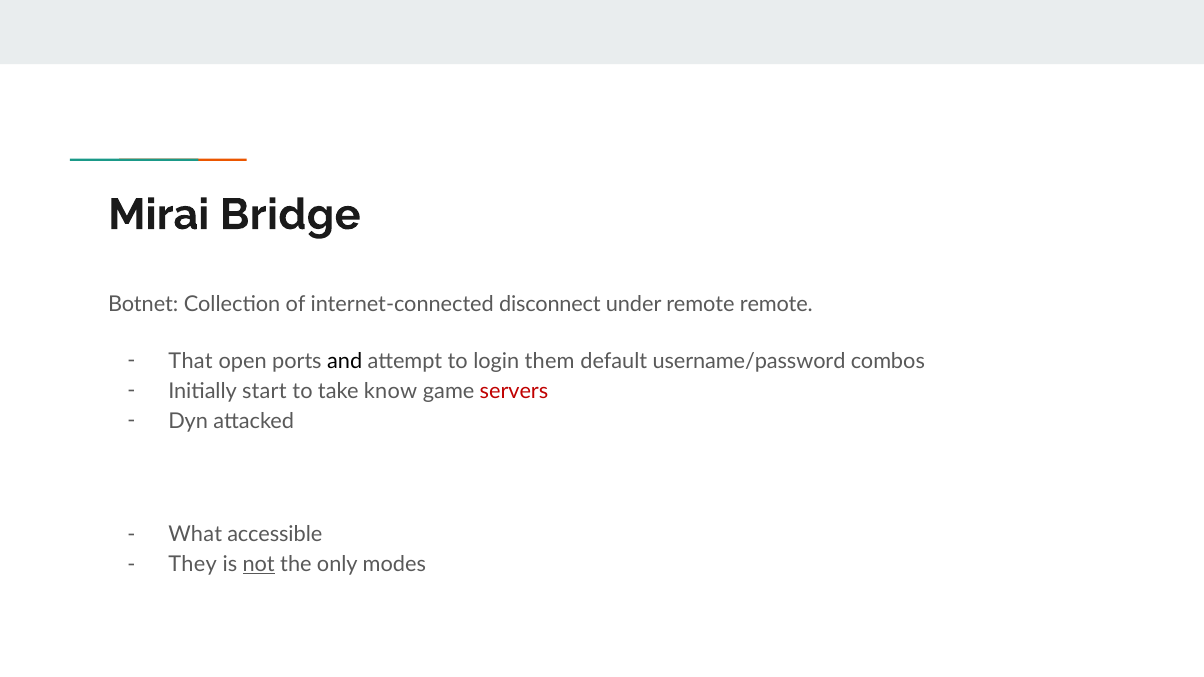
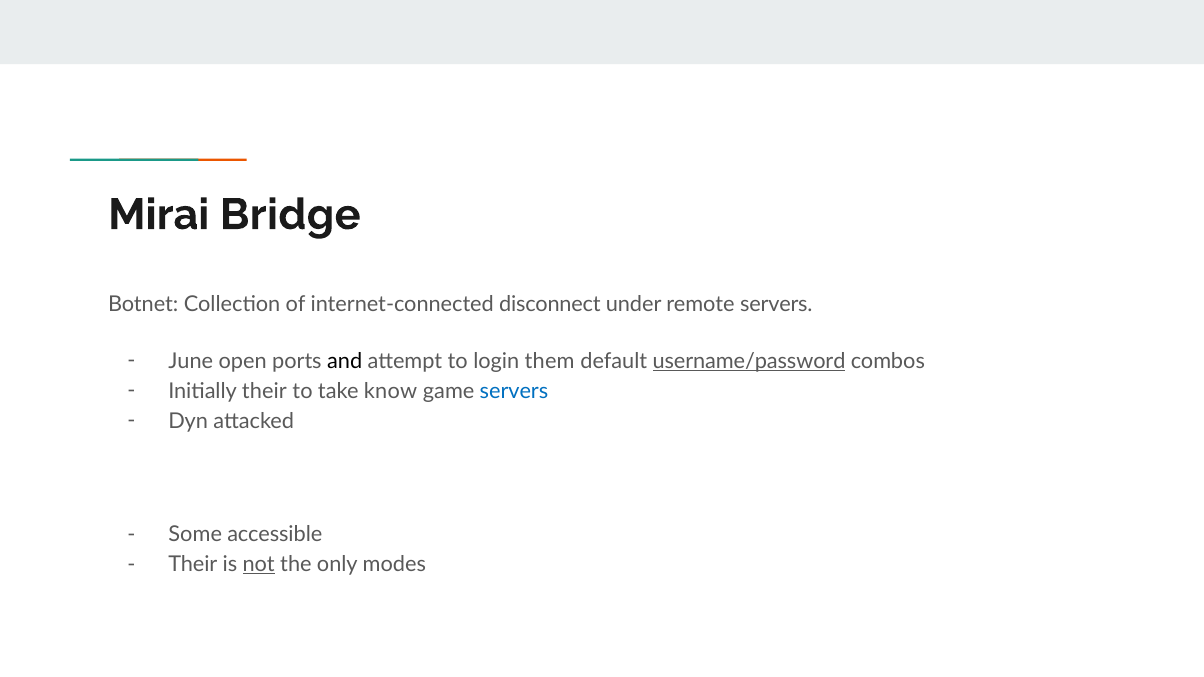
remote remote: remote -> servers
That: That -> June
username/password underline: none -> present
Initially start: start -> their
servers at (514, 391) colour: red -> blue
What: What -> Some
They at (193, 564): They -> Their
